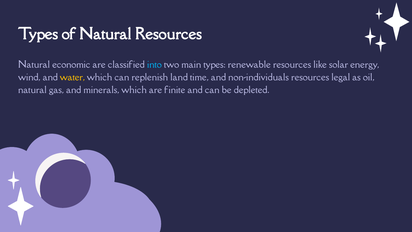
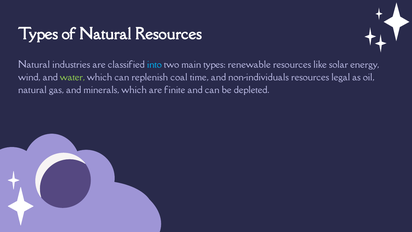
economic: economic -> industries
water colour: yellow -> light green
land: land -> coal
